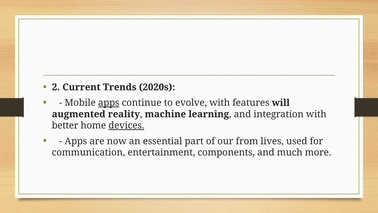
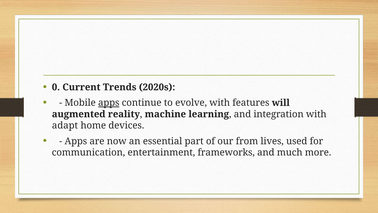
2: 2 -> 0
better: better -> adapt
devices underline: present -> none
components: components -> frameworks
